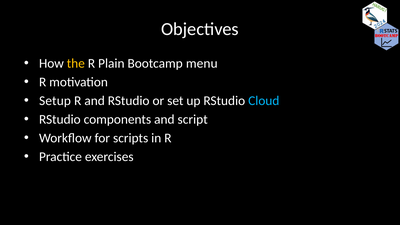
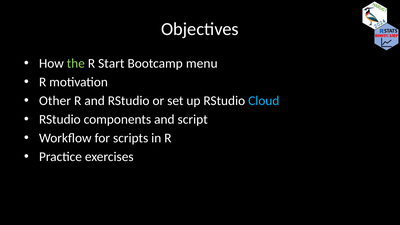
the colour: yellow -> light green
Plain: Plain -> Start
Setup: Setup -> Other
